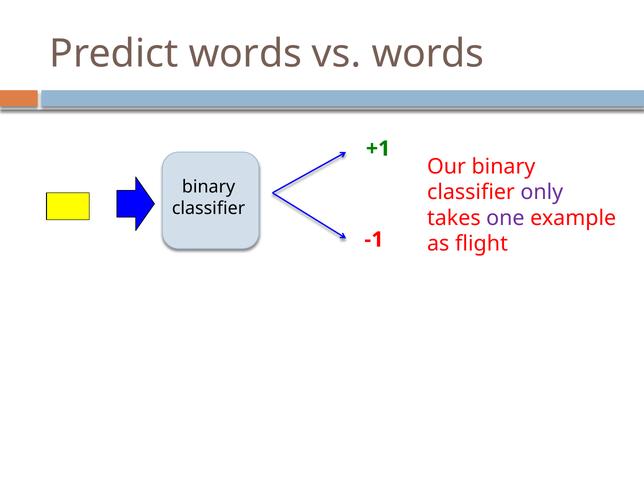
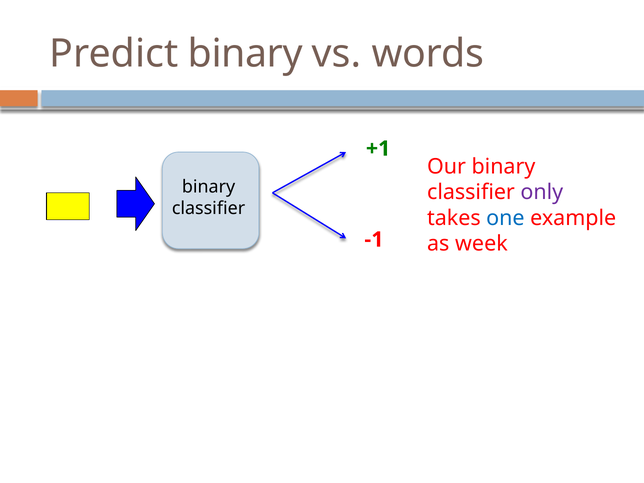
Predict words: words -> binary
one colour: purple -> blue
flight: flight -> week
